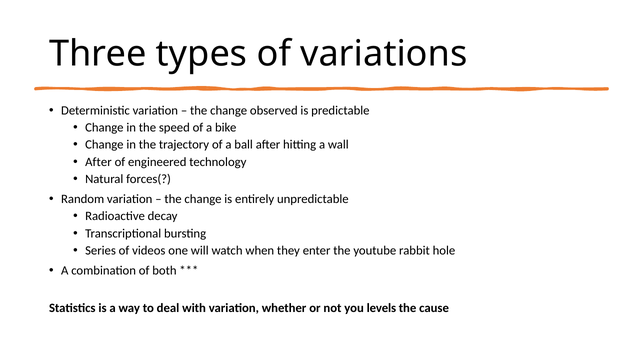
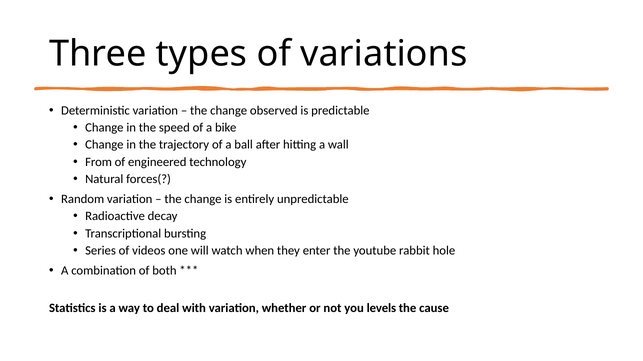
After at (98, 162): After -> From
